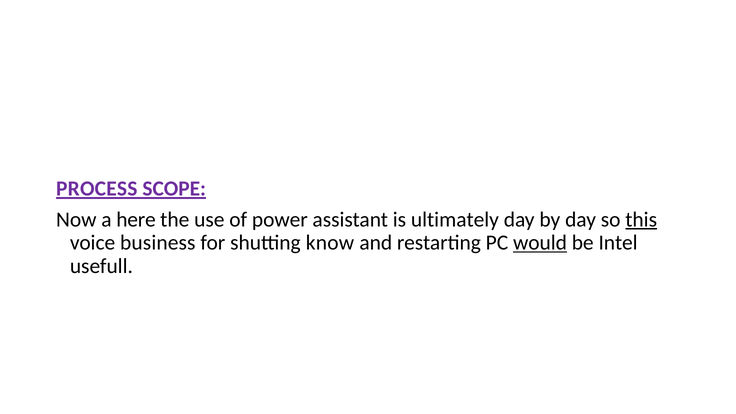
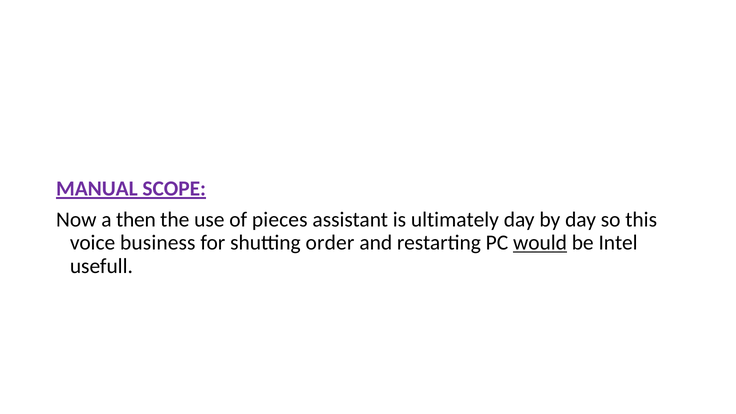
PROCESS: PROCESS -> MANUAL
here: here -> then
power: power -> pieces
this underline: present -> none
know: know -> order
